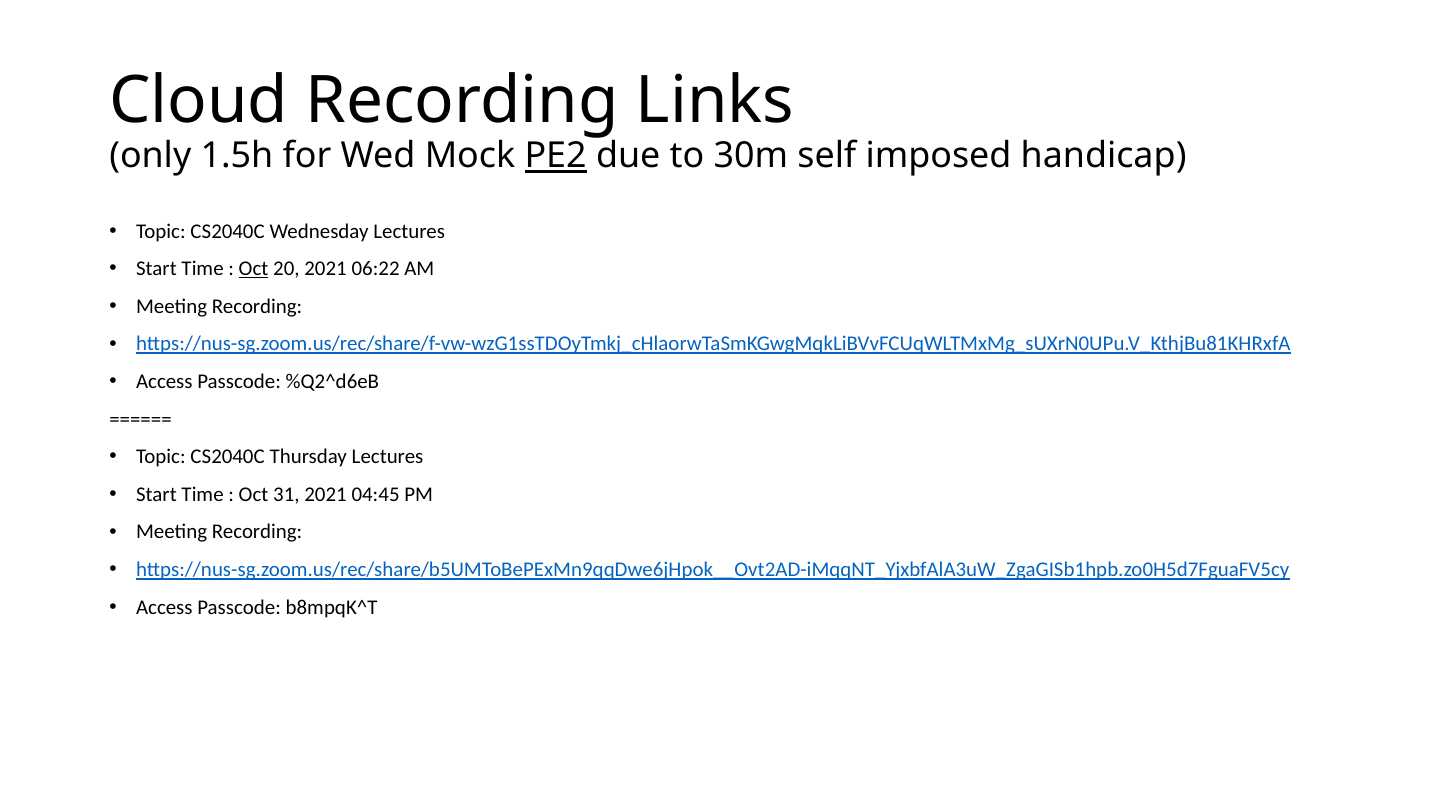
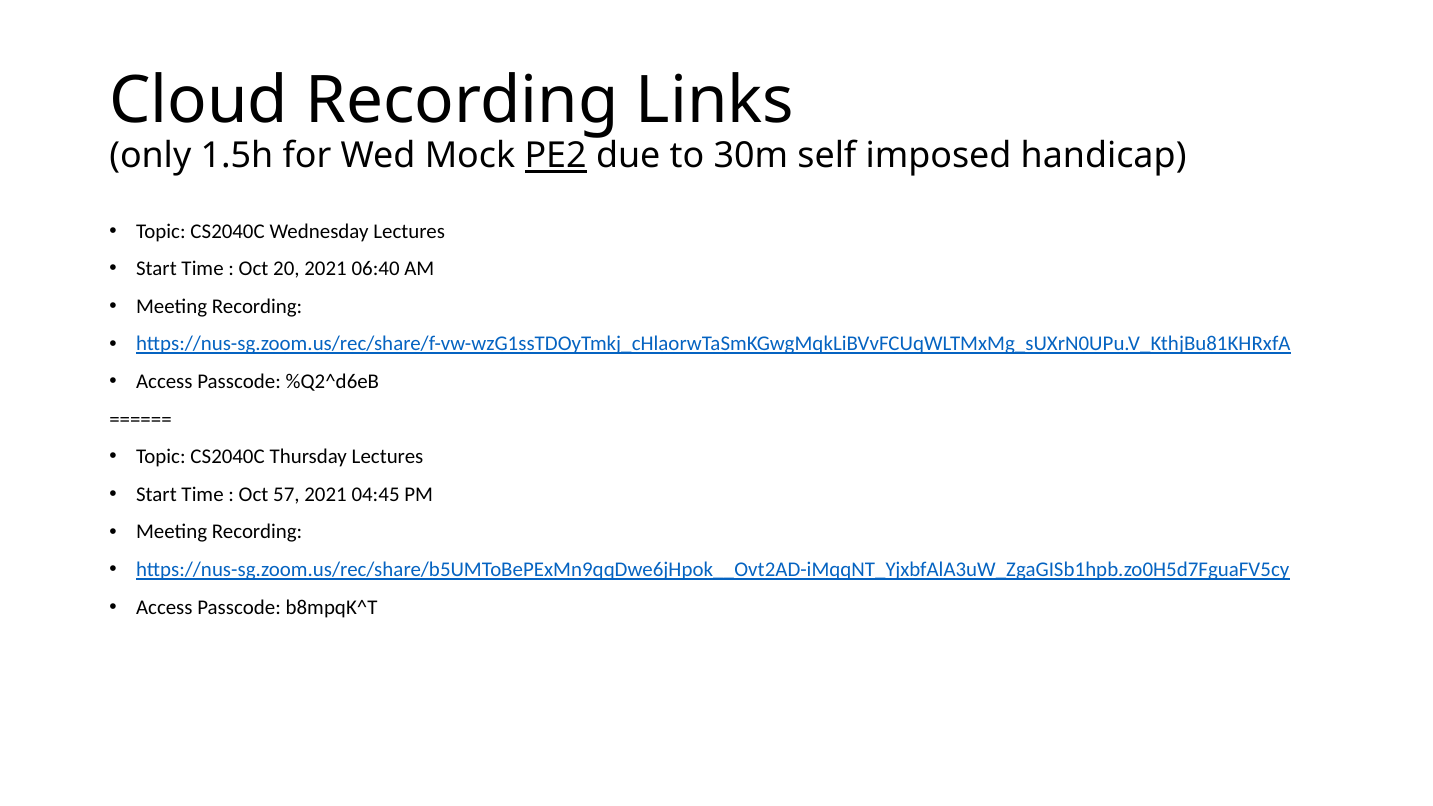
Oct at (254, 269) underline: present -> none
06:22: 06:22 -> 06:40
31: 31 -> 57
